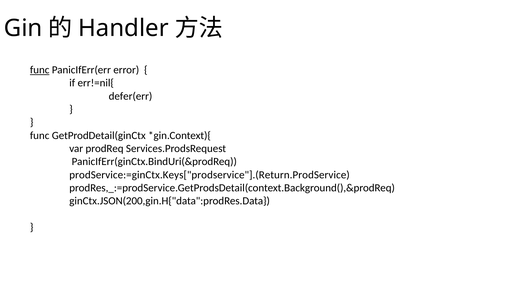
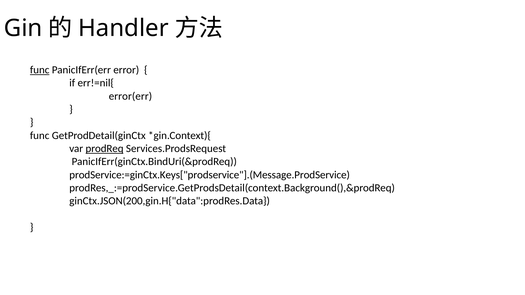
defer(err: defer(err -> error(err
prodReq underline: none -> present
prodService:=ginCtx.Keys["prodservice"].(Return.ProdService: prodService:=ginCtx.Keys["prodservice"].(Return.ProdService -> prodService:=ginCtx.Keys["prodservice"].(Message.ProdService
